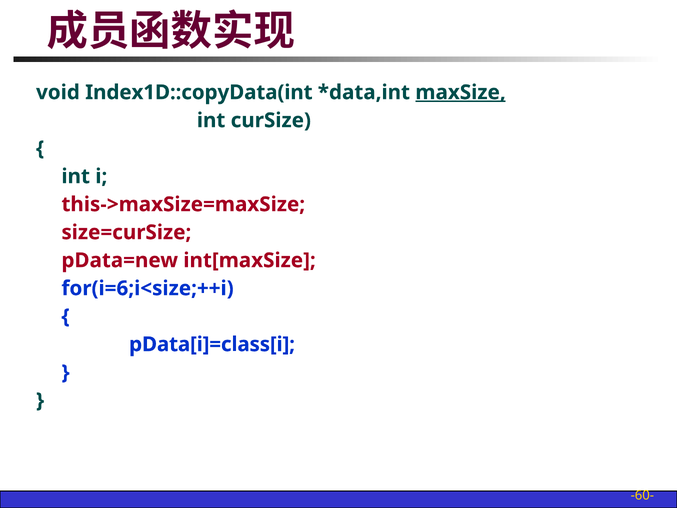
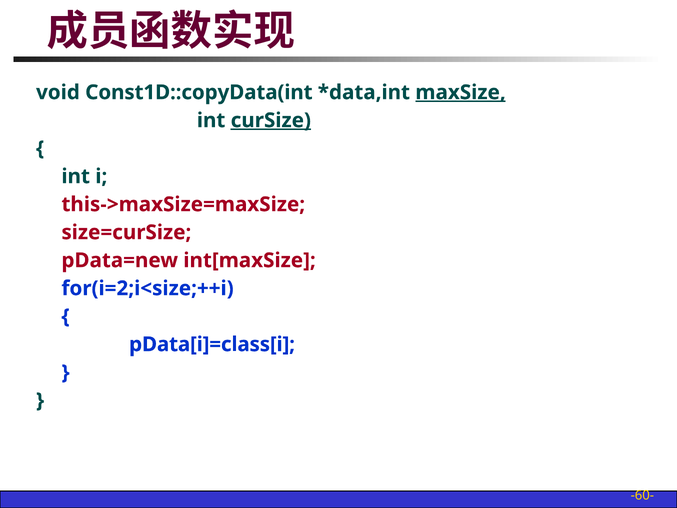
Index1D::copyData(int: Index1D::copyData(int -> Const1D::copyData(int
curSize underline: none -> present
for(i=6;i<size;++i: for(i=6;i<size;++i -> for(i=2;i<size;++i
